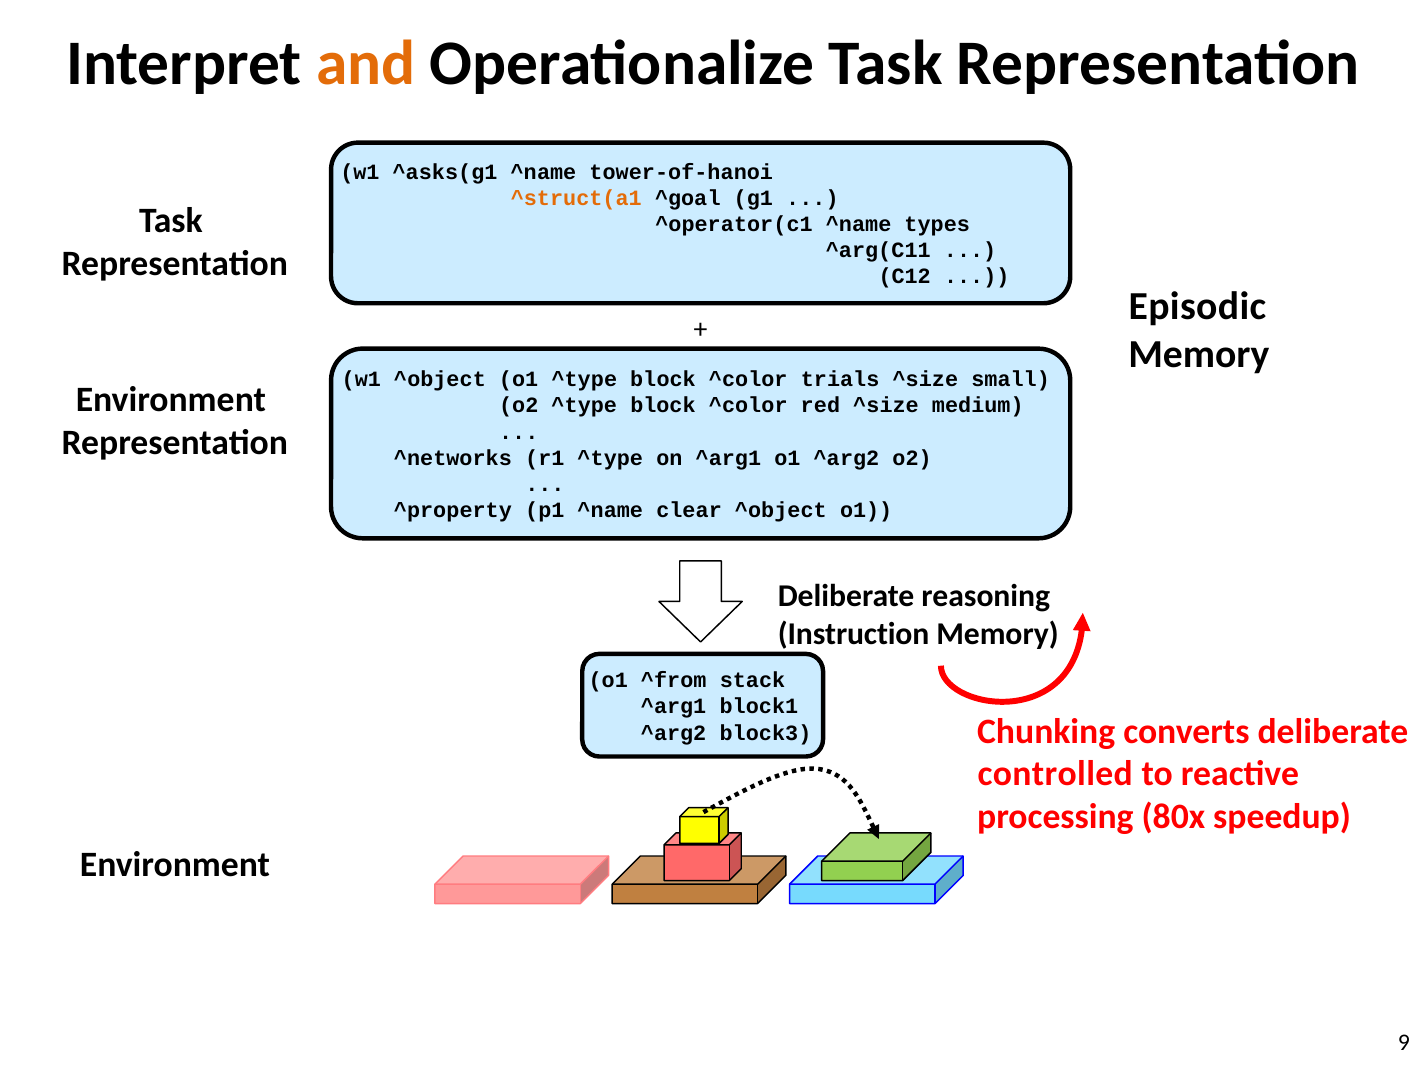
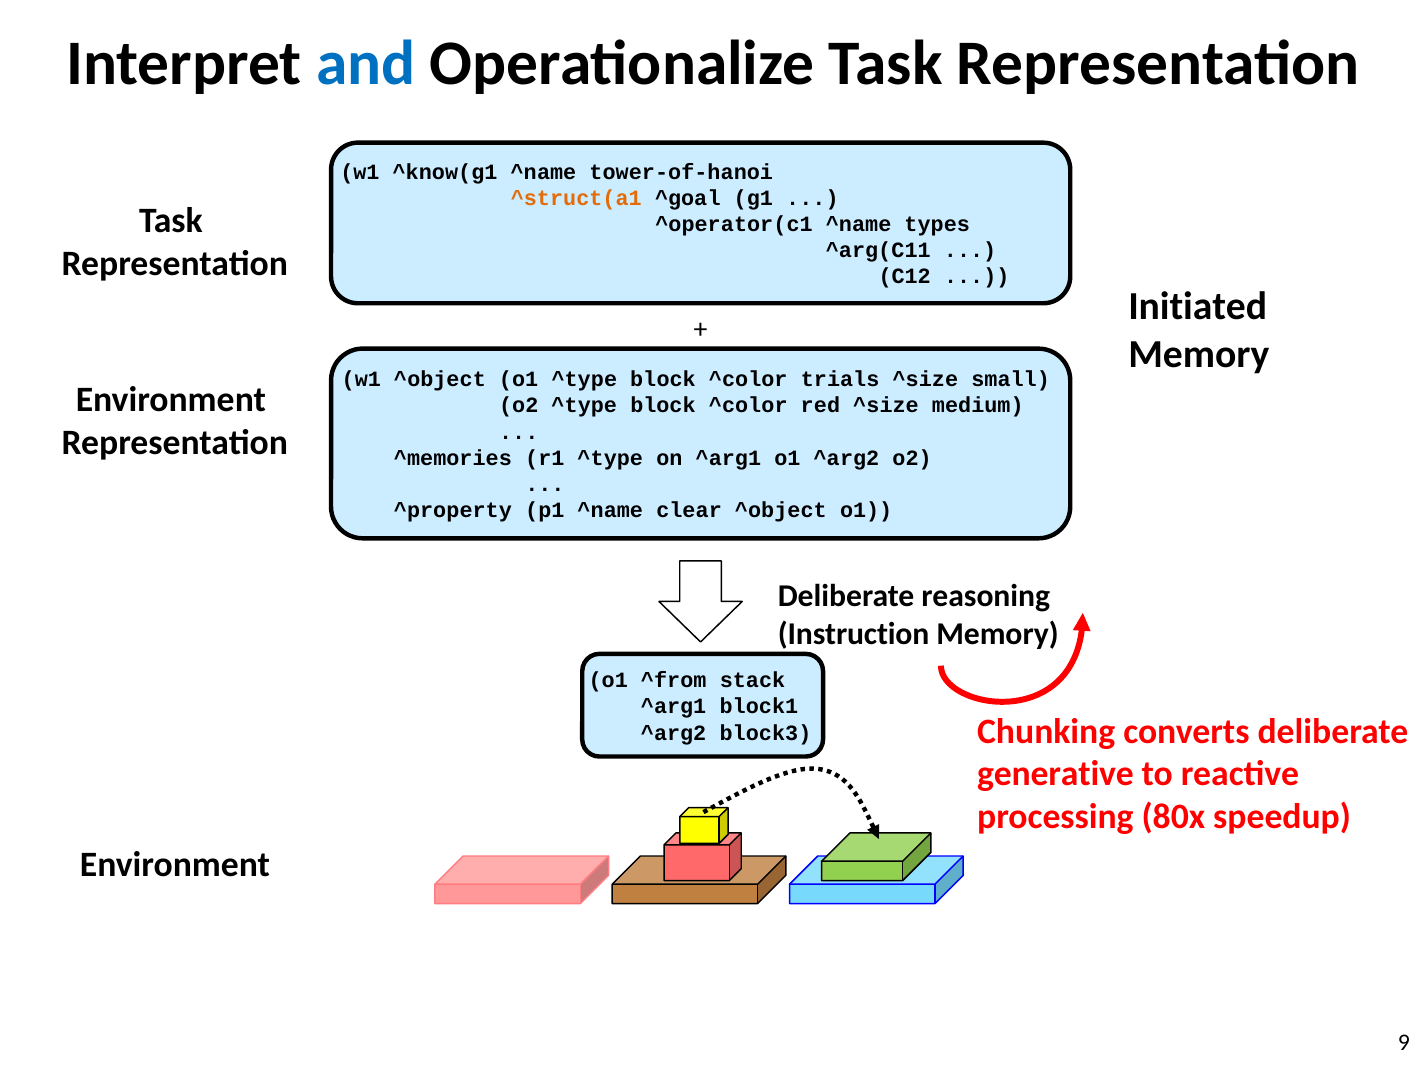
and colour: orange -> blue
^asks(g1: ^asks(g1 -> ^know(g1
Episodic: Episodic -> Initiated
^networks: ^networks -> ^memories
controlled: controlled -> generative
